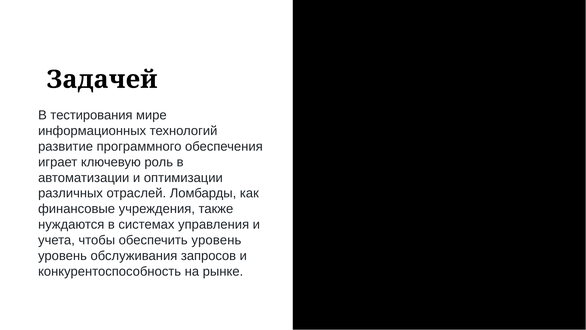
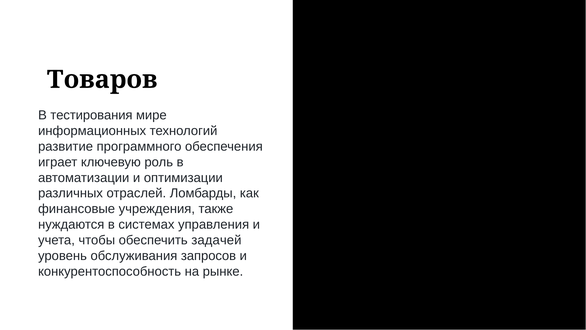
Задачей: Задачей -> Товаров
обеспечить уровень: уровень -> задачей
